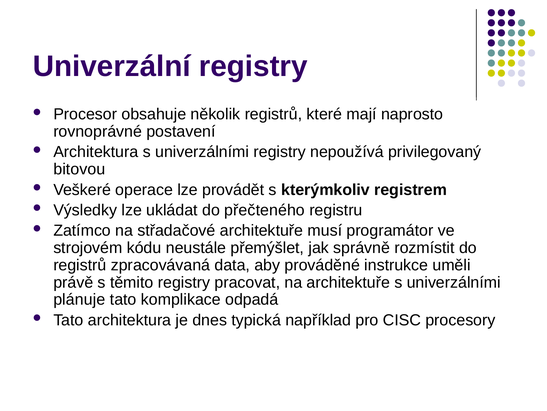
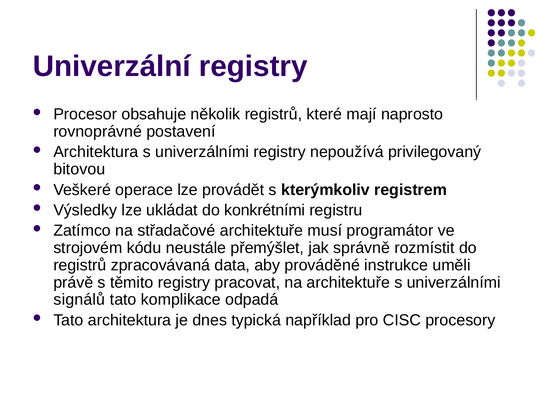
přečteného: přečteného -> konkrétními
plánuje: plánuje -> signálů
